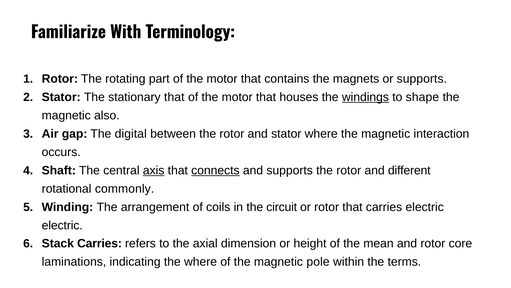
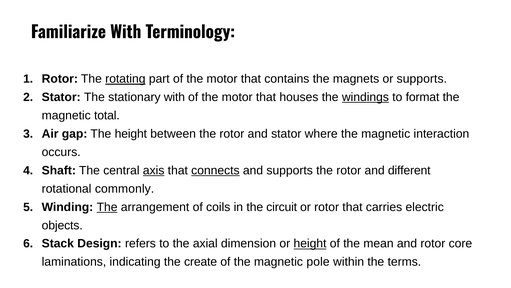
rotating underline: none -> present
stationary that: that -> with
shape: shape -> format
also: also -> total
The digital: digital -> height
The at (107, 207) underline: none -> present
electric at (62, 225): electric -> objects
Stack Carries: Carries -> Design
height at (310, 243) underline: none -> present
the where: where -> create
